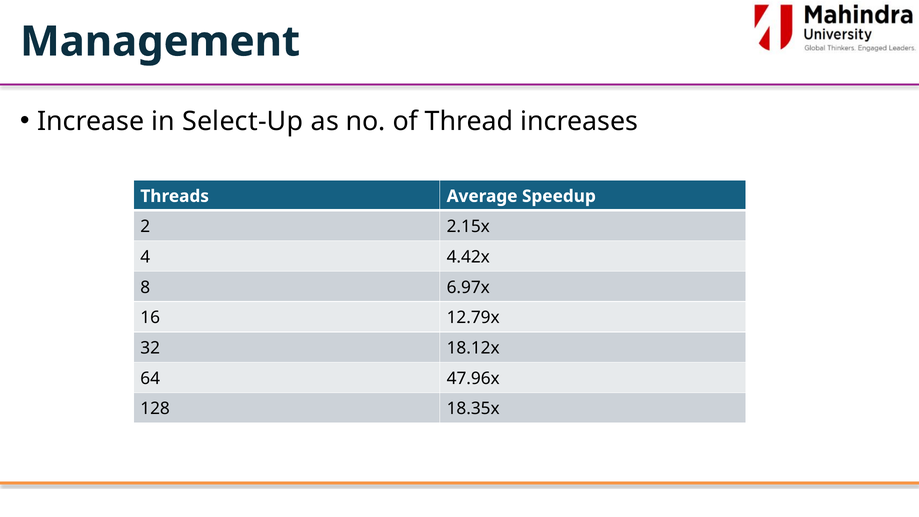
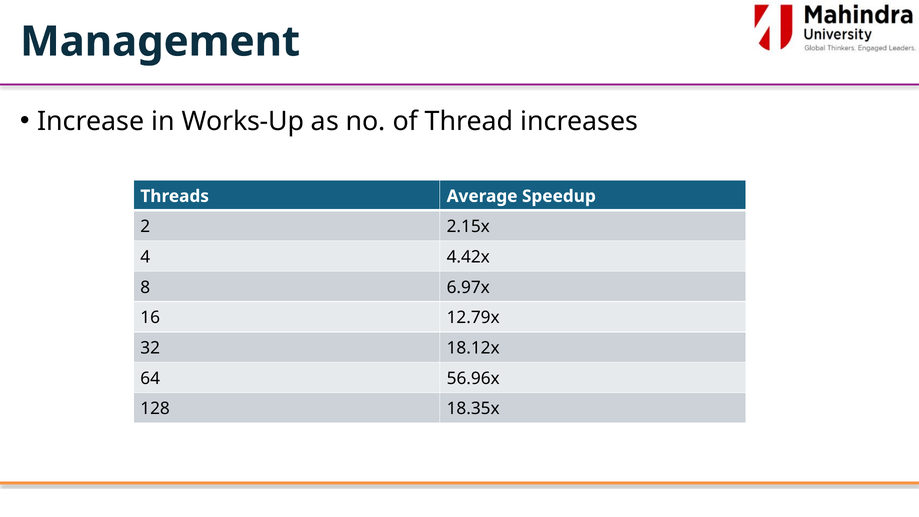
Select-Up: Select-Up -> Works-Up
47.96x: 47.96x -> 56.96x
